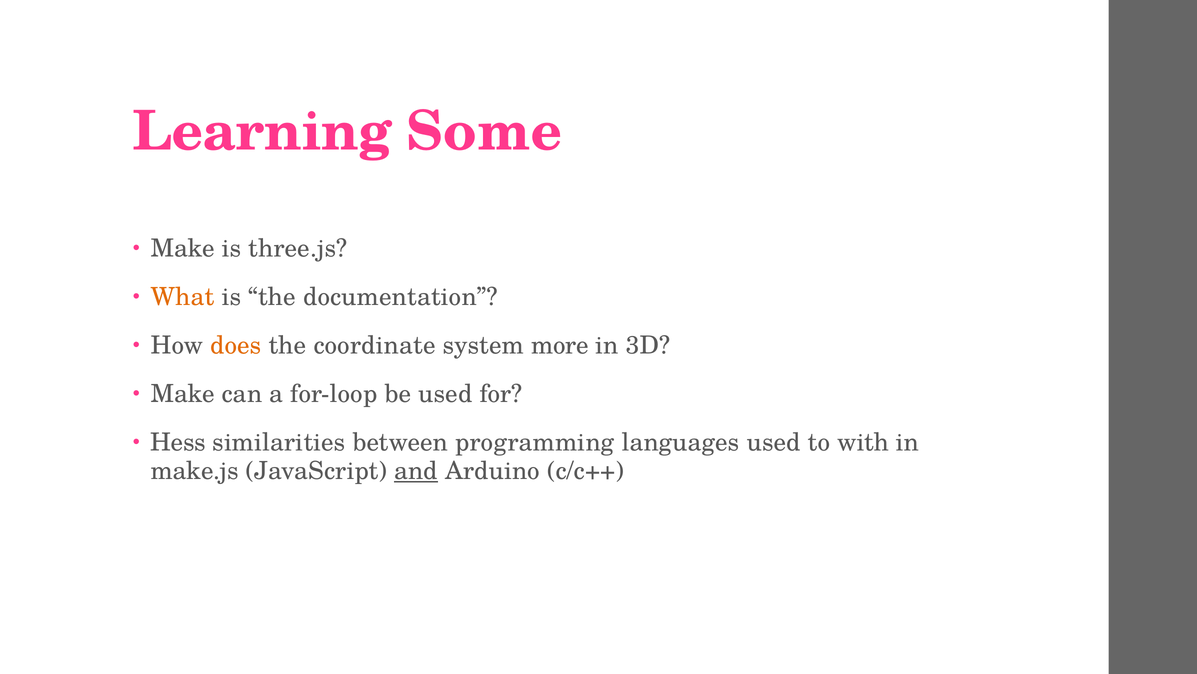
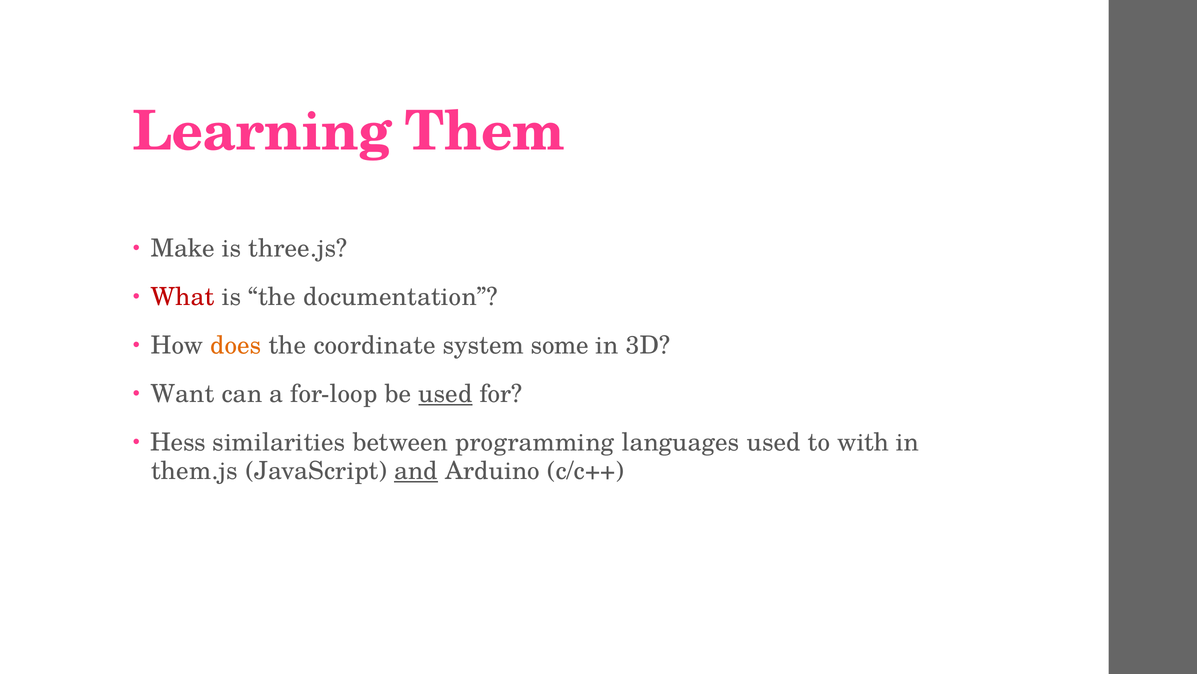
Some: Some -> Them
What colour: orange -> red
more: more -> some
Make at (183, 394): Make -> Want
used at (445, 394) underline: none -> present
make.js: make.js -> them.js
